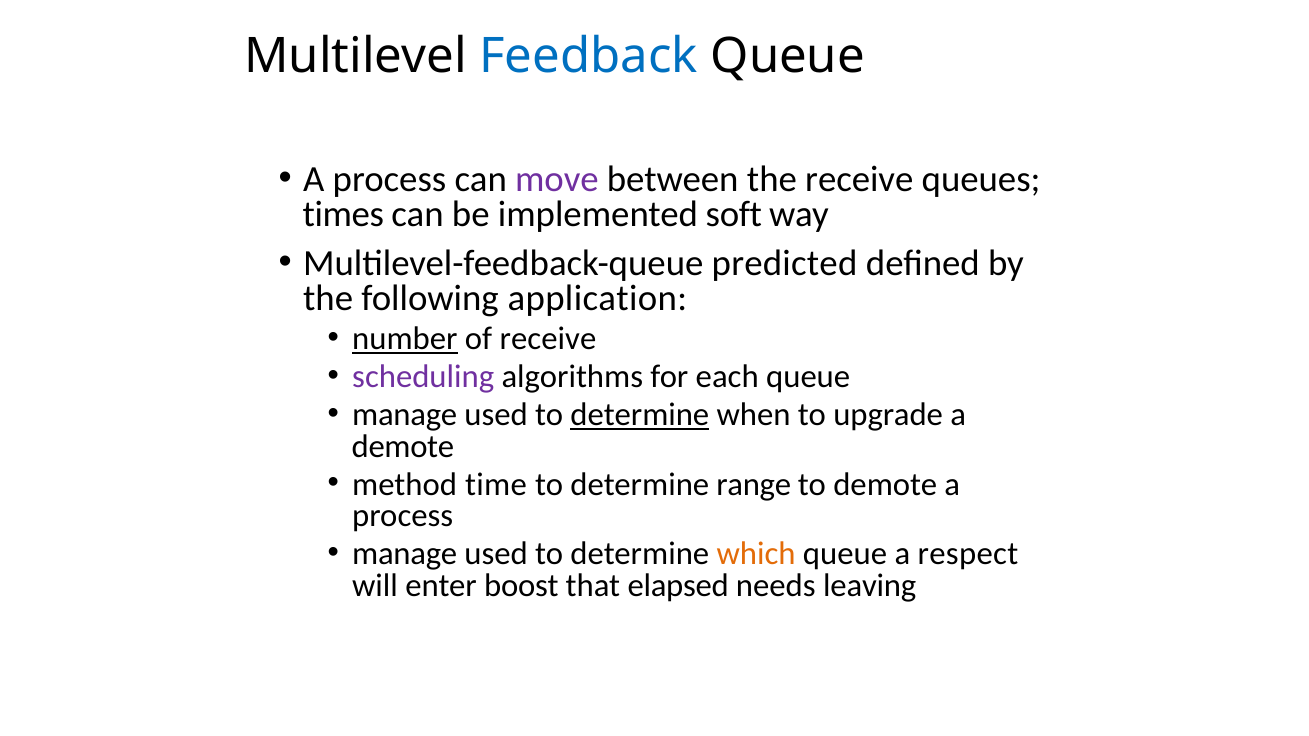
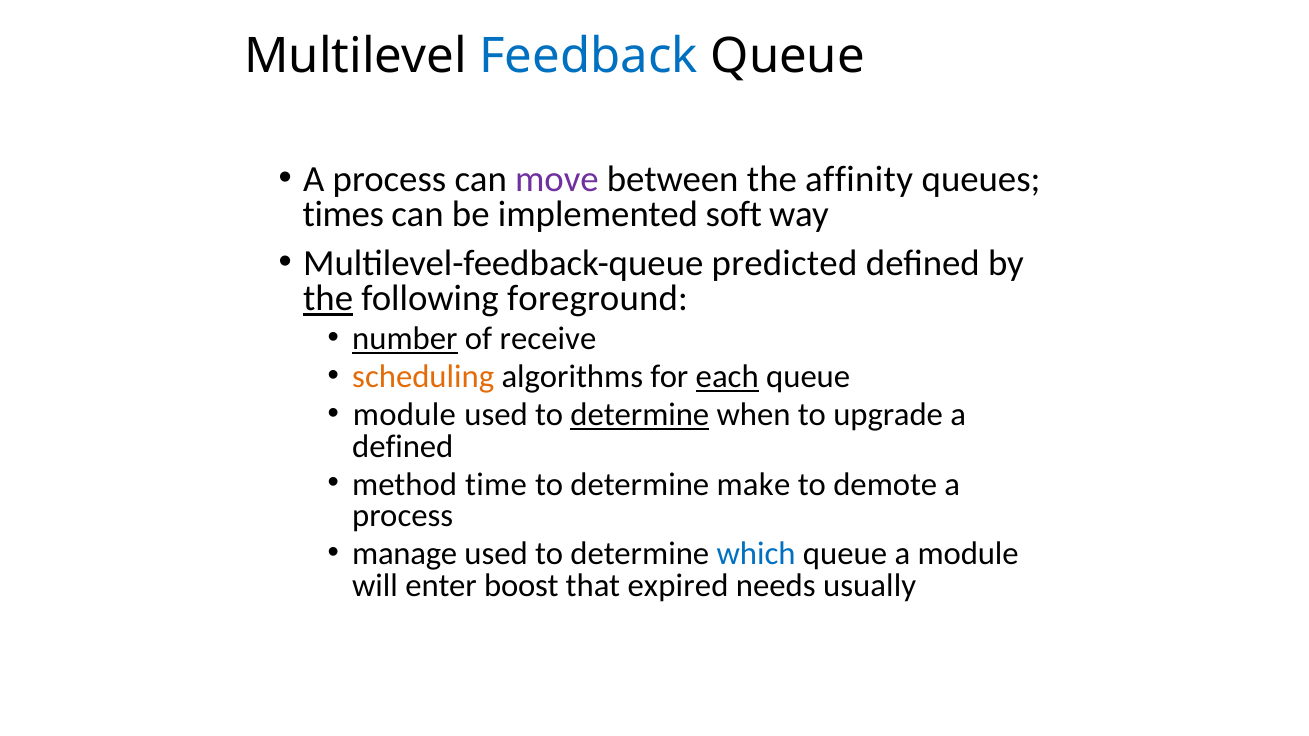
the receive: receive -> affinity
the at (328, 299) underline: none -> present
application: application -> foreground
scheduling colour: purple -> orange
each underline: none -> present
manage at (405, 415): manage -> module
demote at (403, 447): demote -> defined
range: range -> make
which colour: orange -> blue
a respect: respect -> module
elapsed: elapsed -> expired
leaving: leaving -> usually
